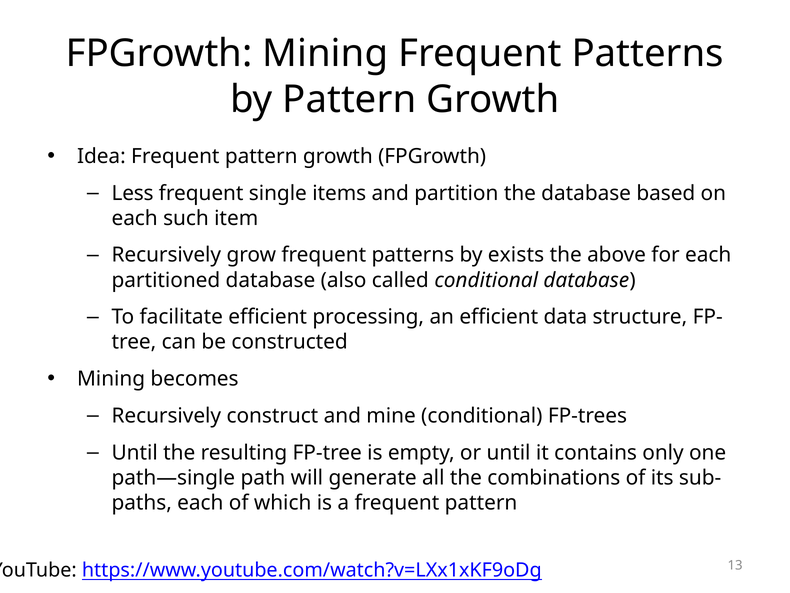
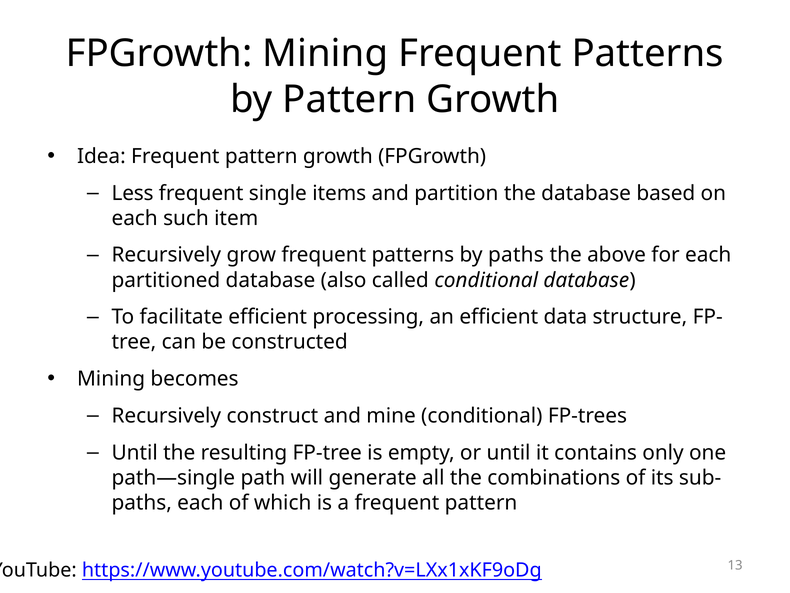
by exists: exists -> paths
